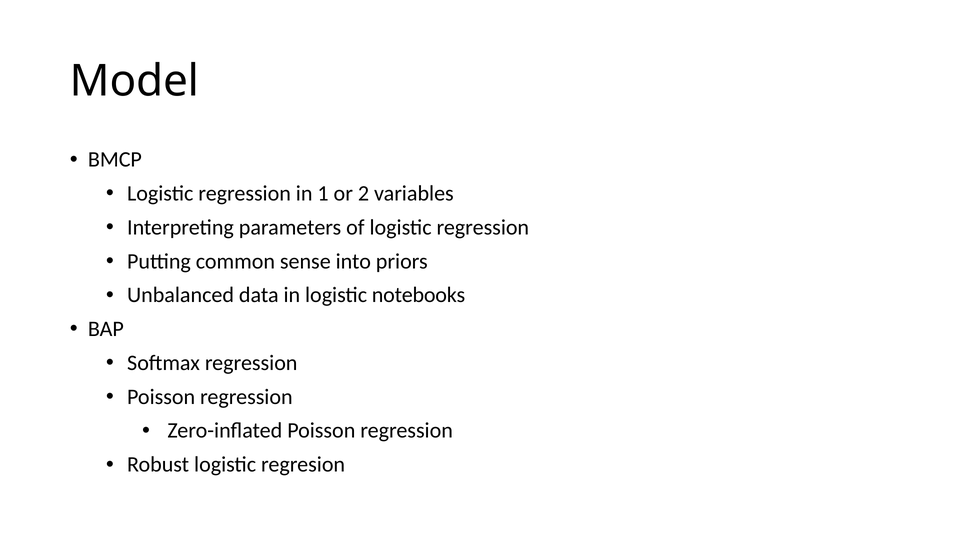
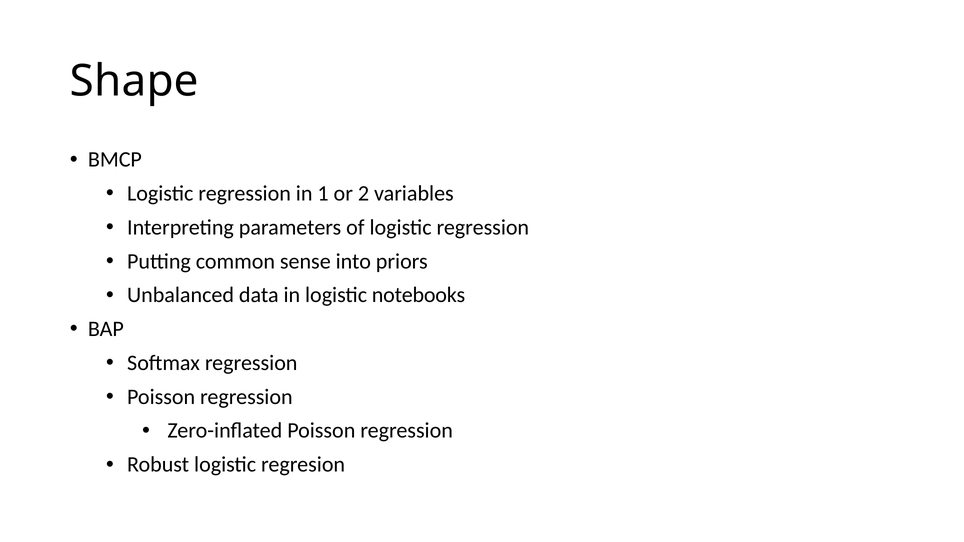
Model: Model -> Shape
